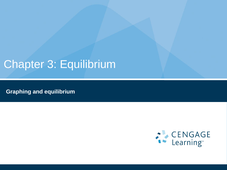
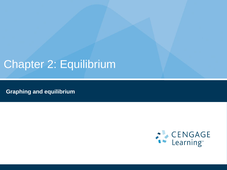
3: 3 -> 2
